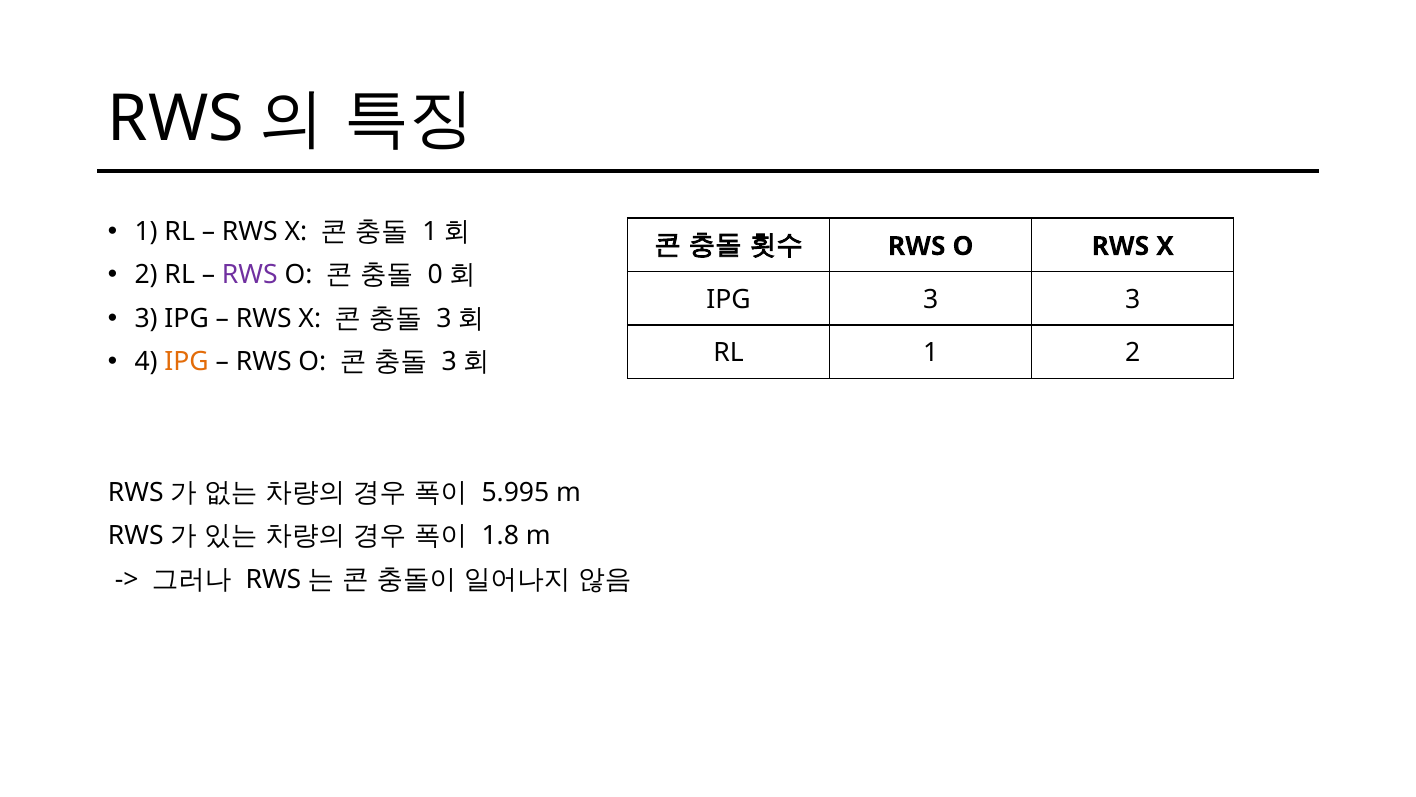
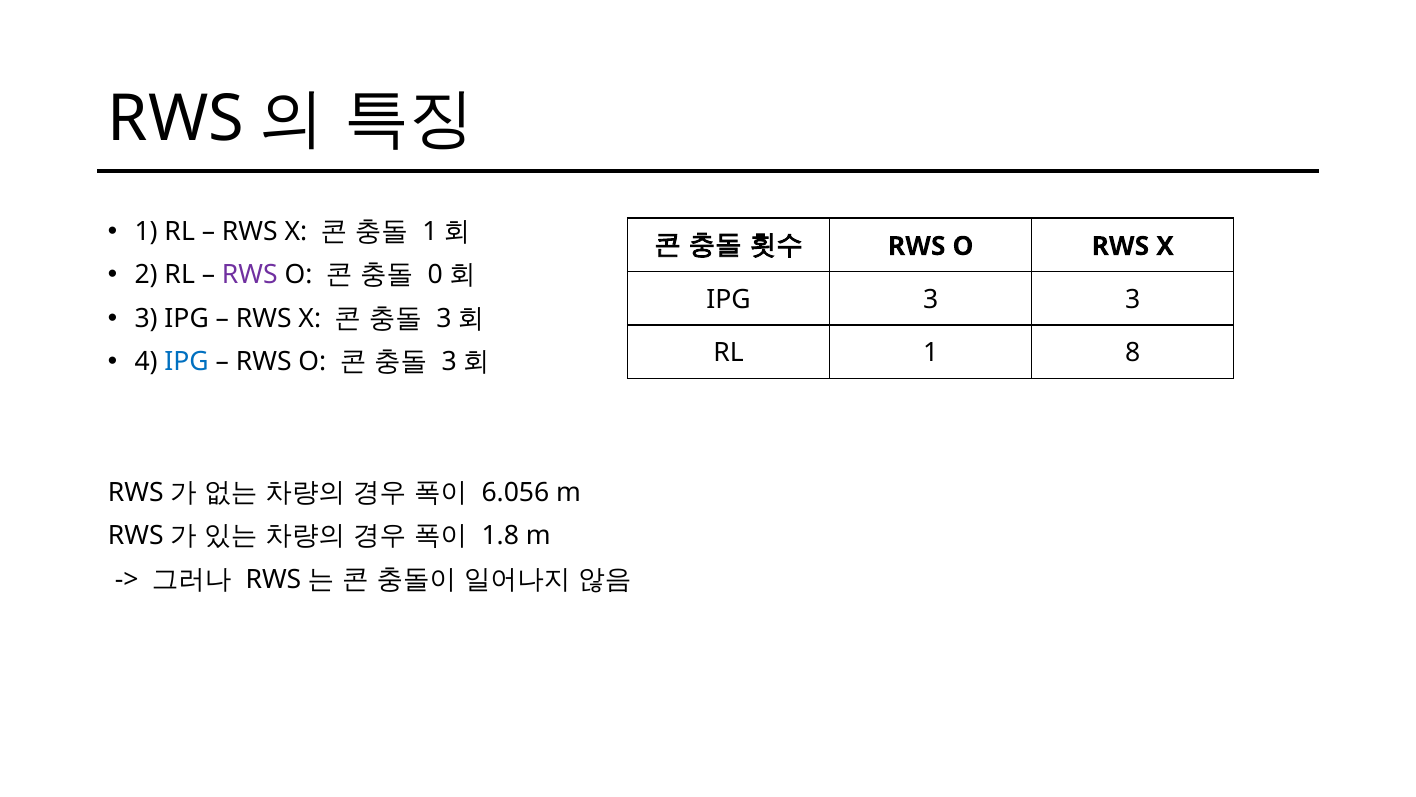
1 2: 2 -> 8
IPG at (187, 362) colour: orange -> blue
5.995: 5.995 -> 6.056
